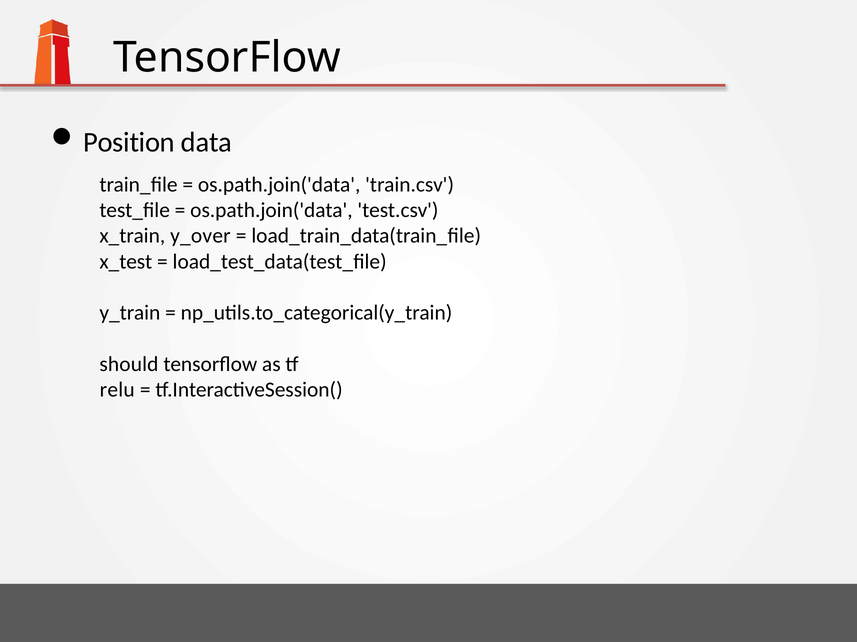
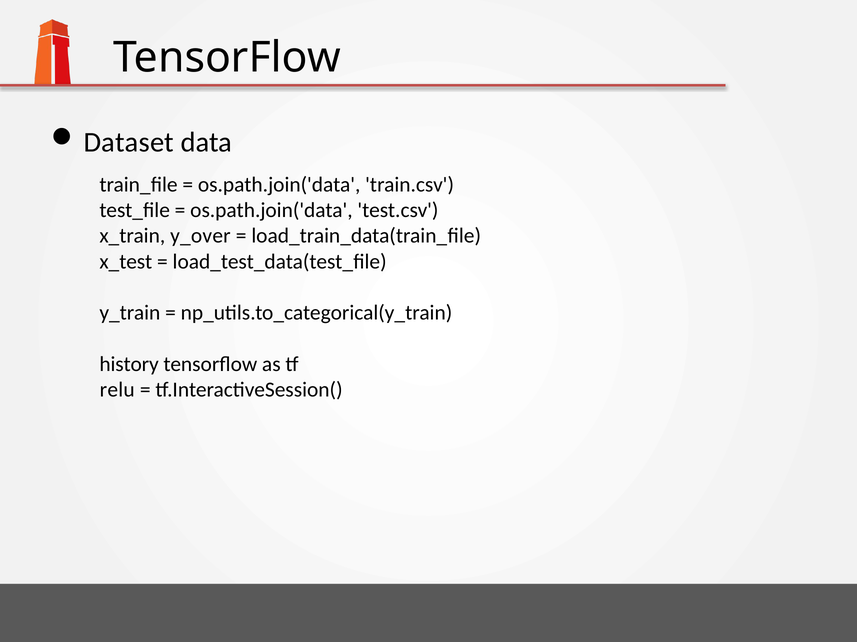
Position: Position -> Dataset
should: should -> history
